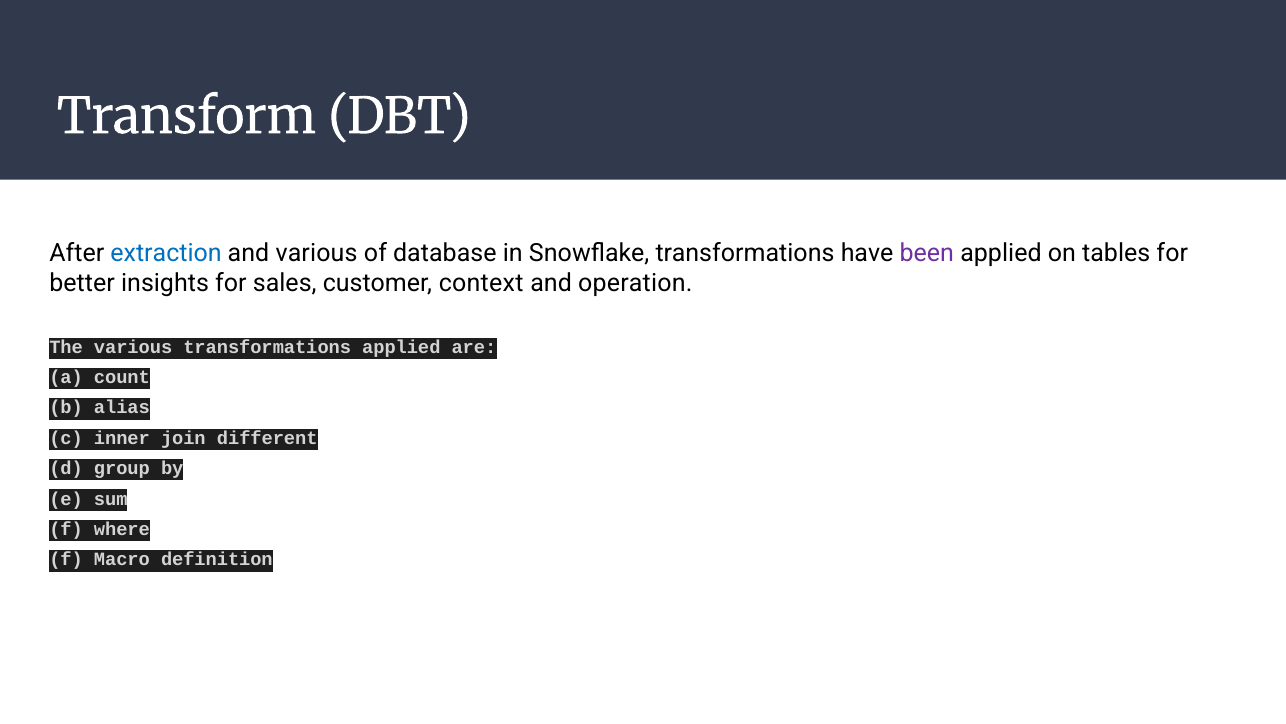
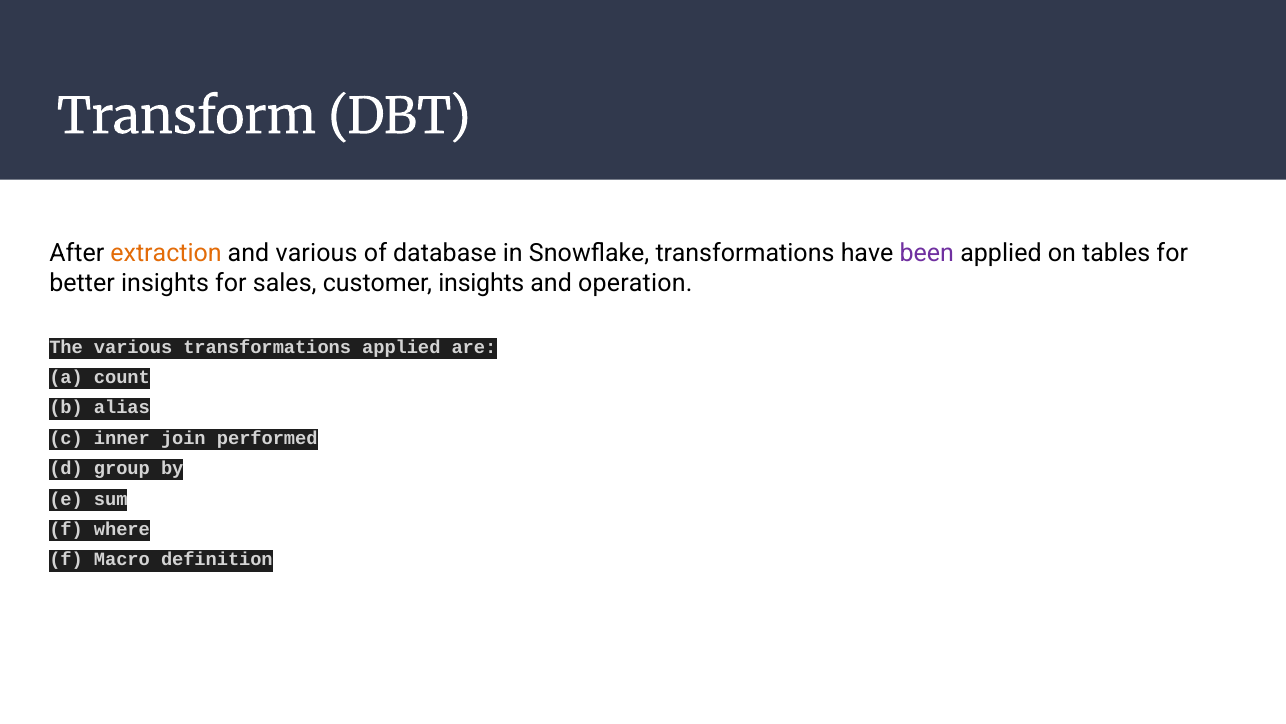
extraction colour: blue -> orange
customer context: context -> insights
different: different -> performed
